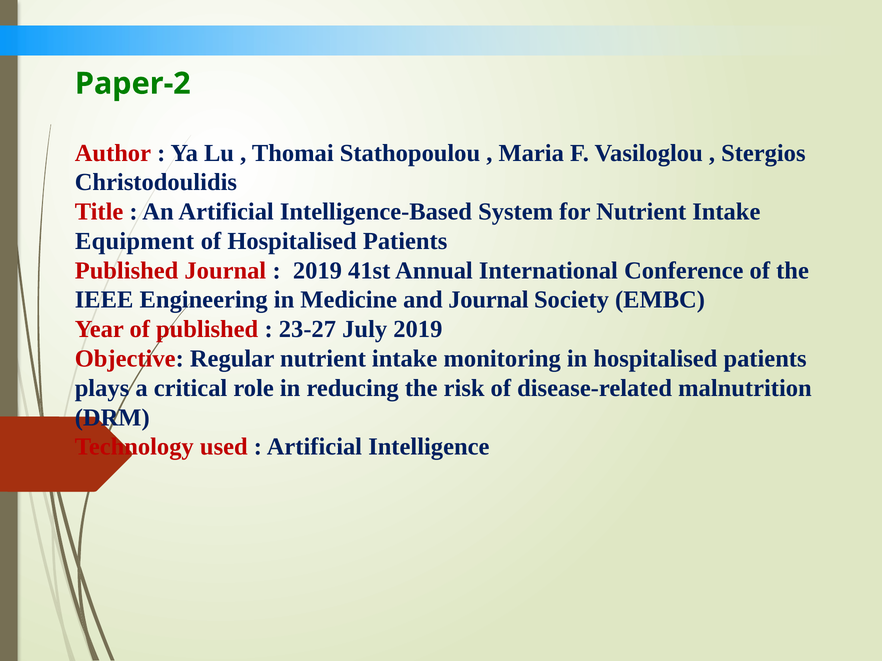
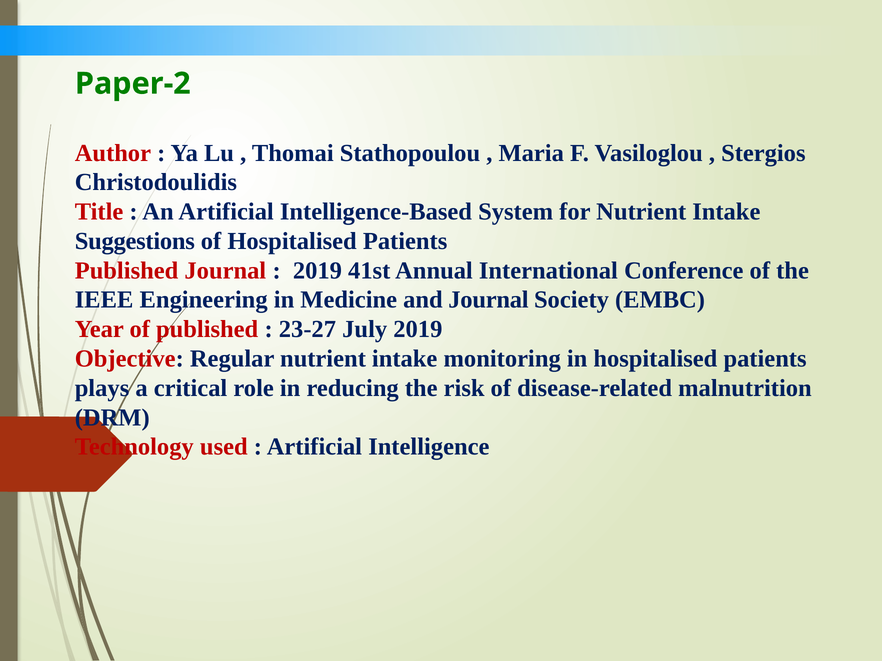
Equipment: Equipment -> Suggestions
